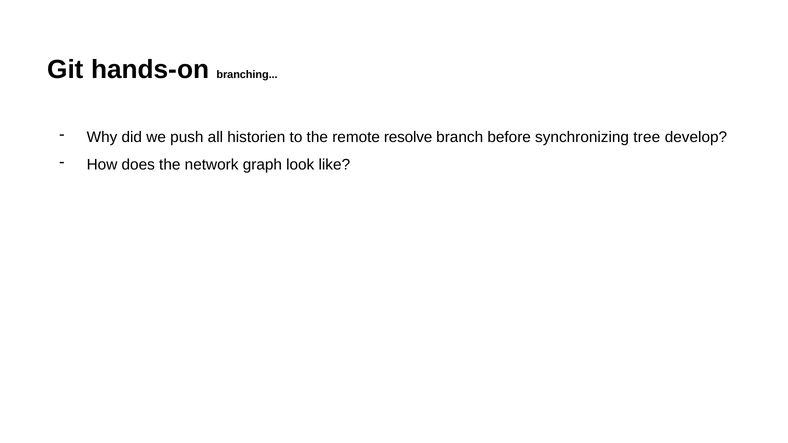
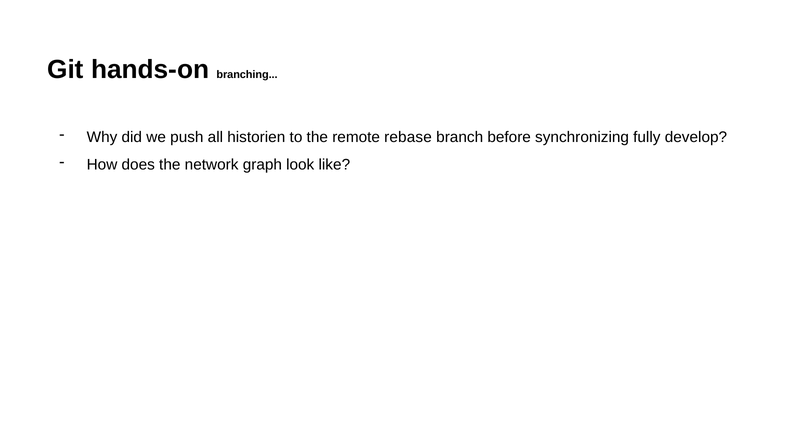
resolve: resolve -> rebase
tree: tree -> fully
